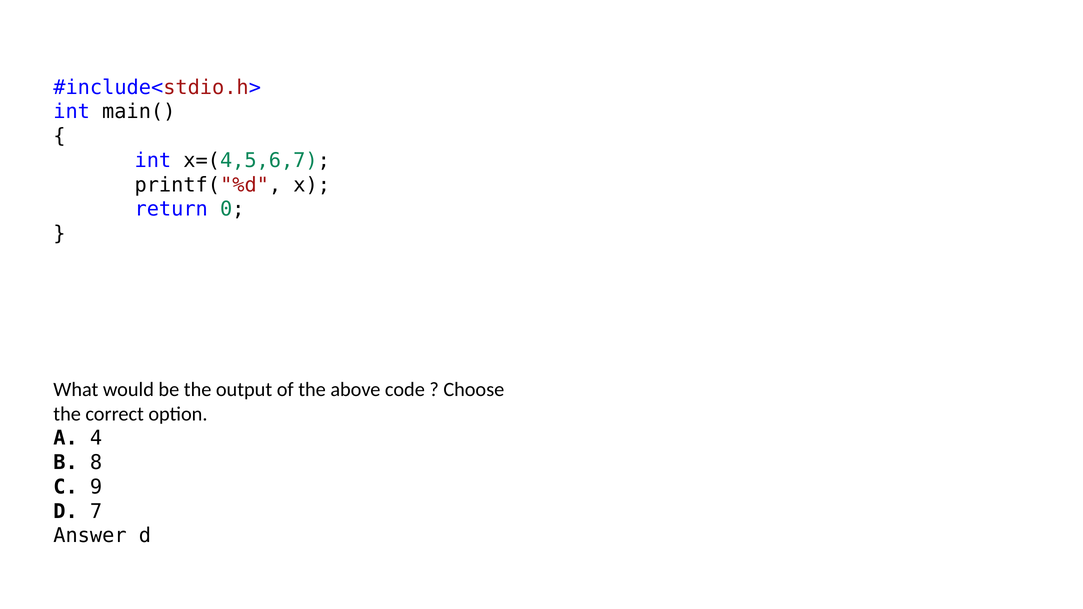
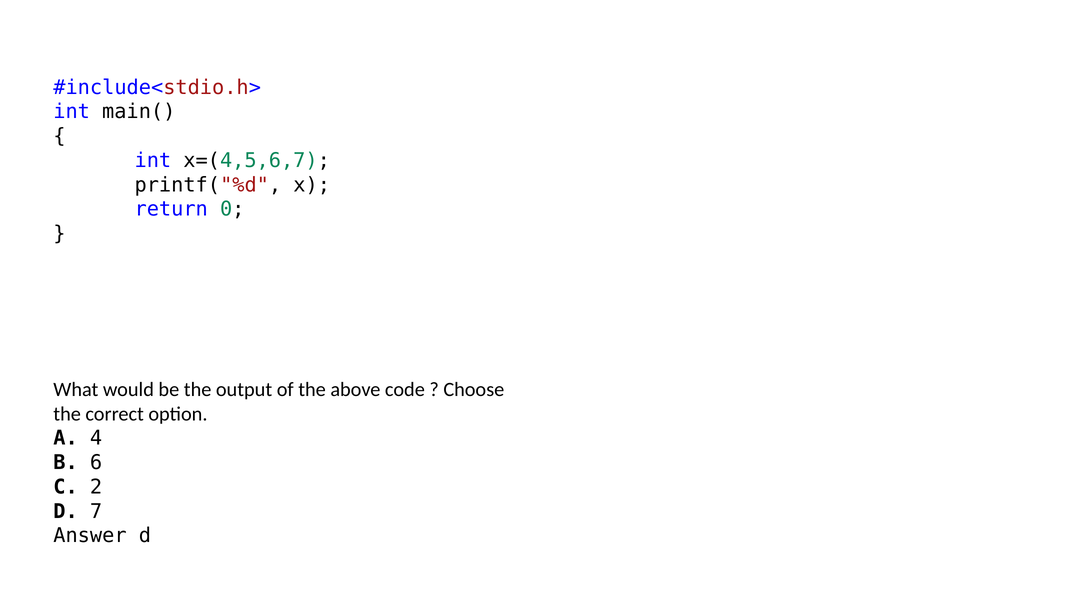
8: 8 -> 6
9: 9 -> 2
